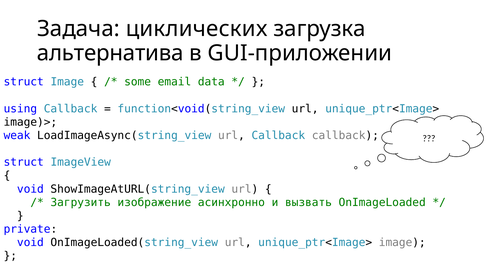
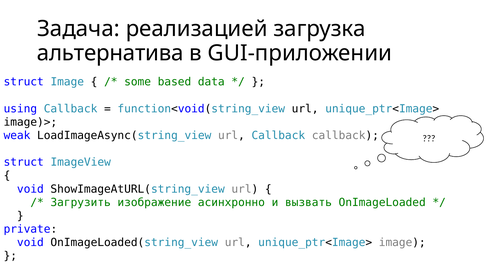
циклических: циклических -> реализацией
email: email -> based
